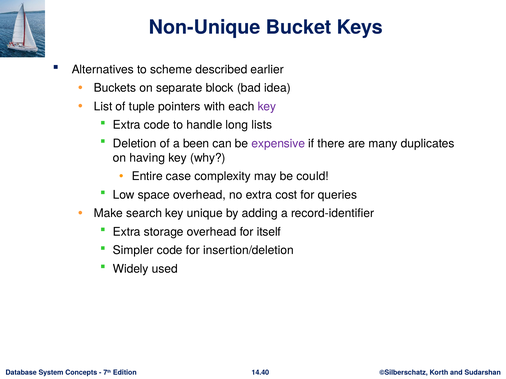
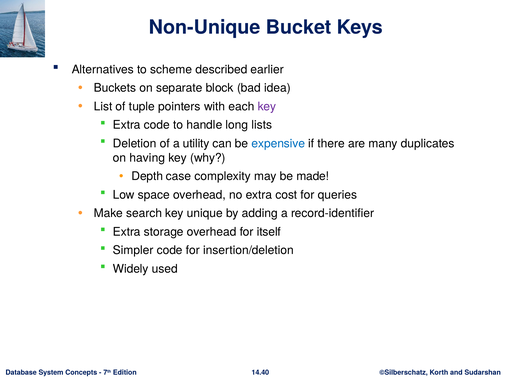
been: been -> utility
expensive colour: purple -> blue
Entire: Entire -> Depth
could: could -> made
